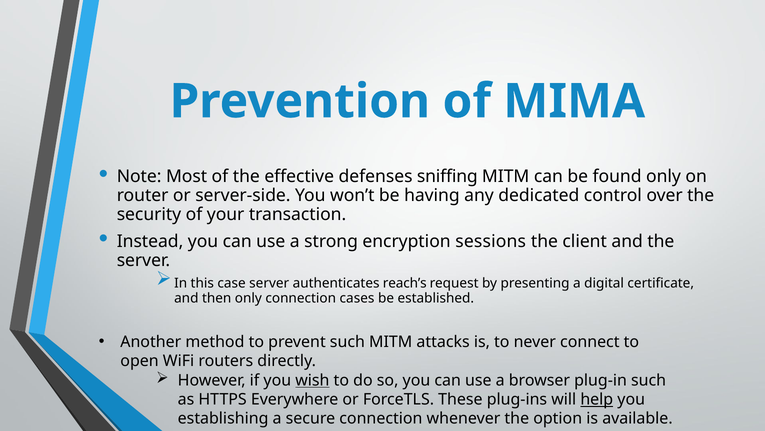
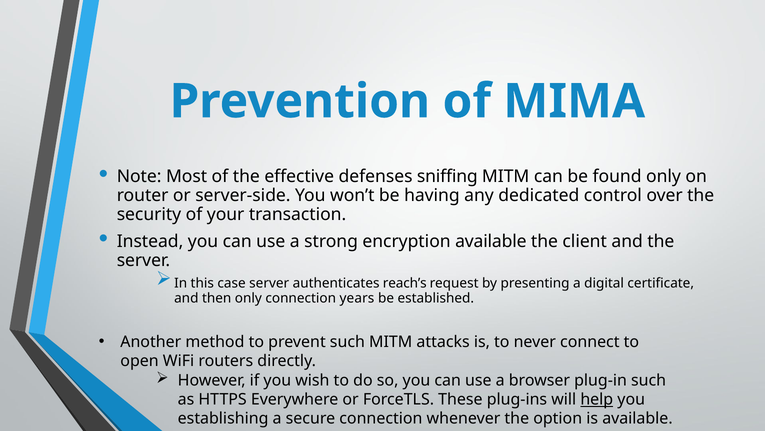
encryption sessions: sessions -> available
cases: cases -> years
wish underline: present -> none
